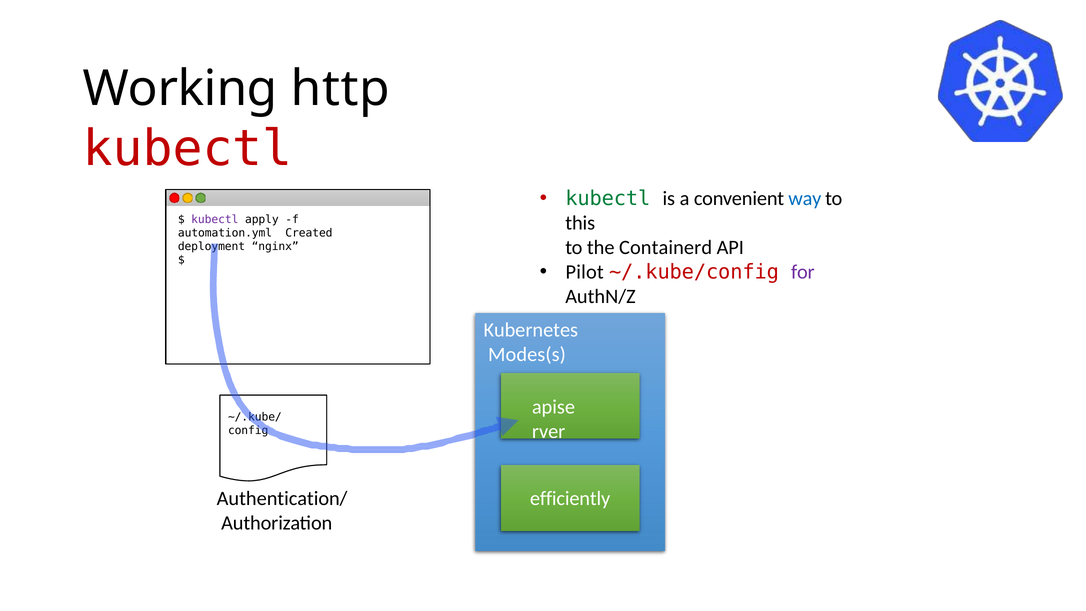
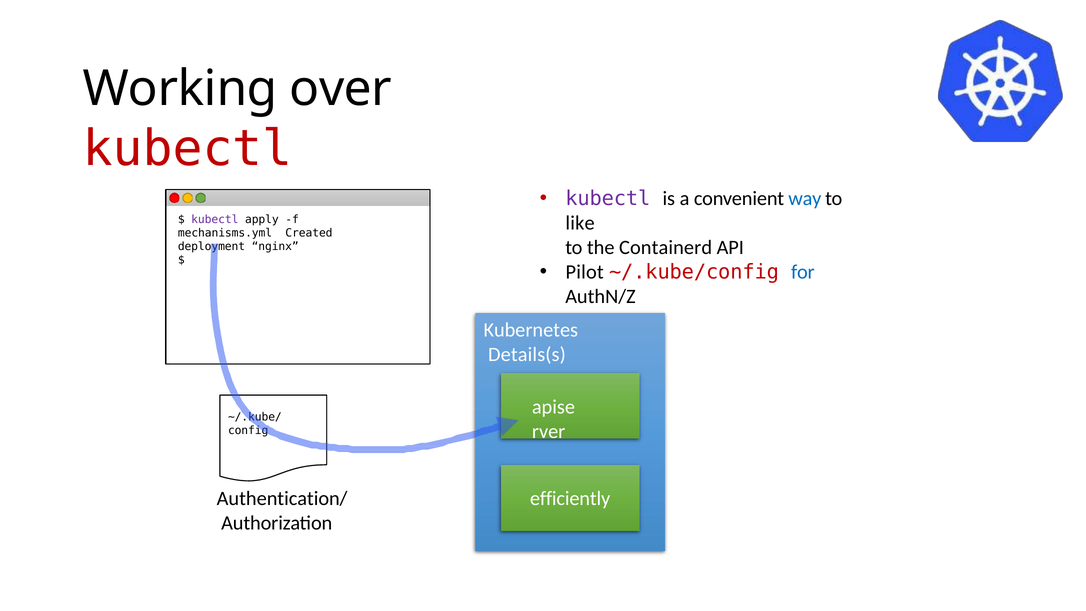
http: http -> over
kubectl at (608, 199) colour: green -> purple
this: this -> like
automation.yml: automation.yml -> mechanisms.yml
for colour: purple -> blue
Modes(s: Modes(s -> Details(s
